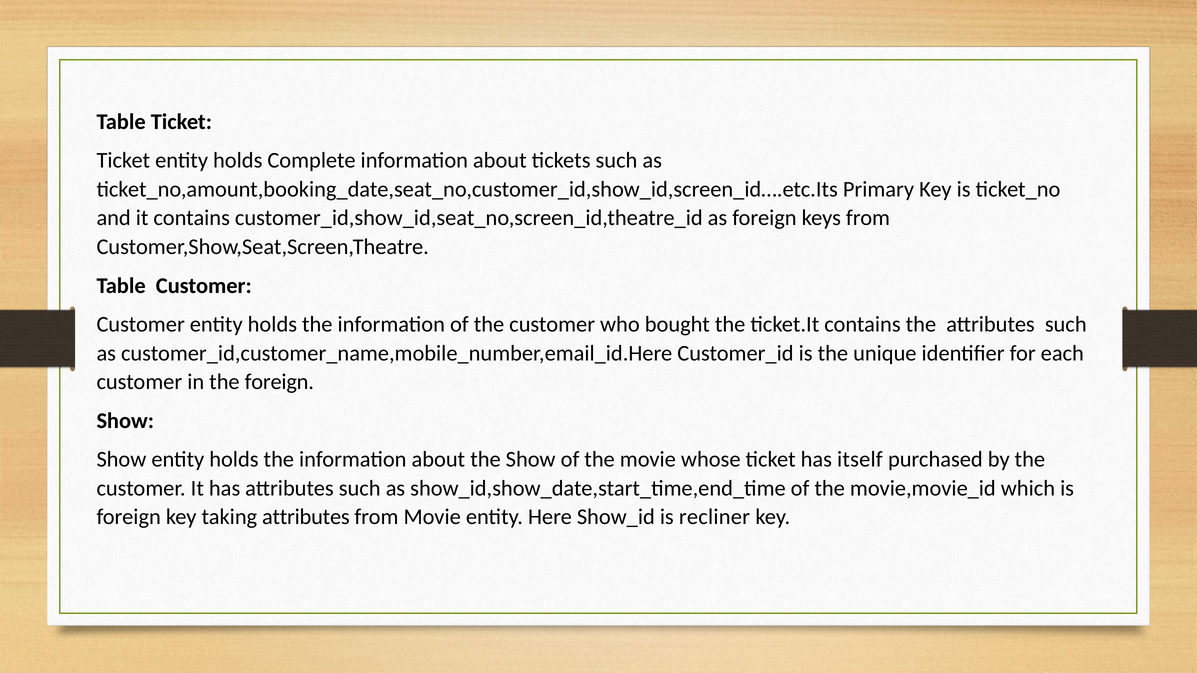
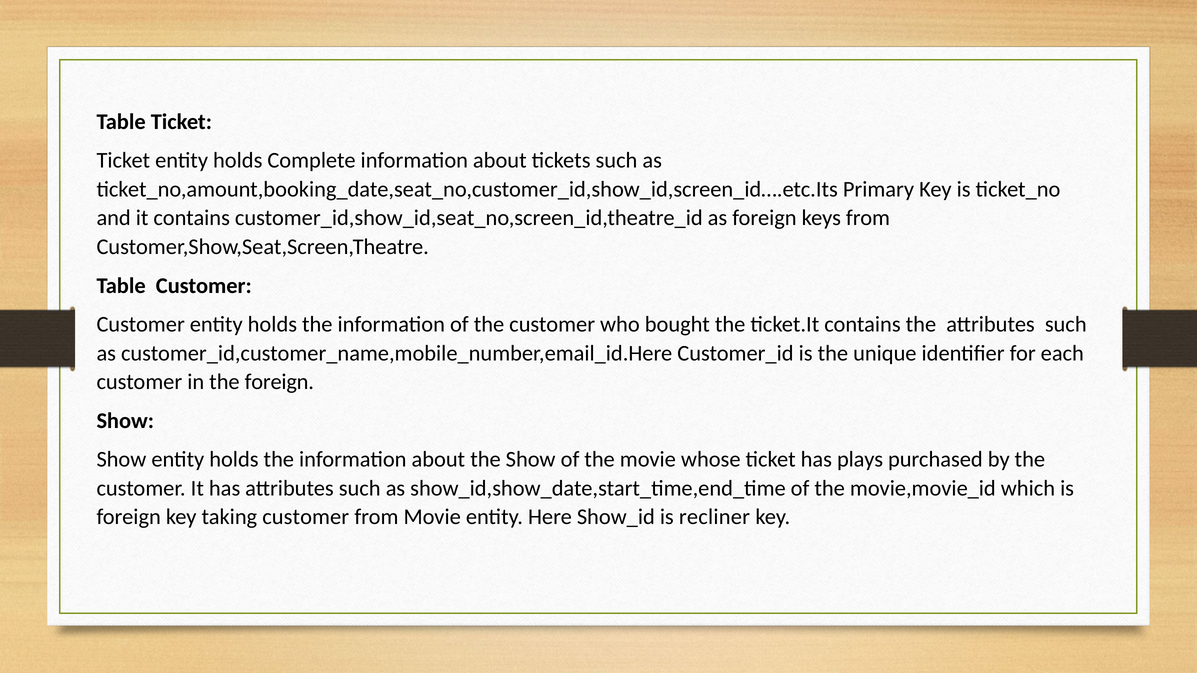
itself: itself -> plays
taking attributes: attributes -> customer
